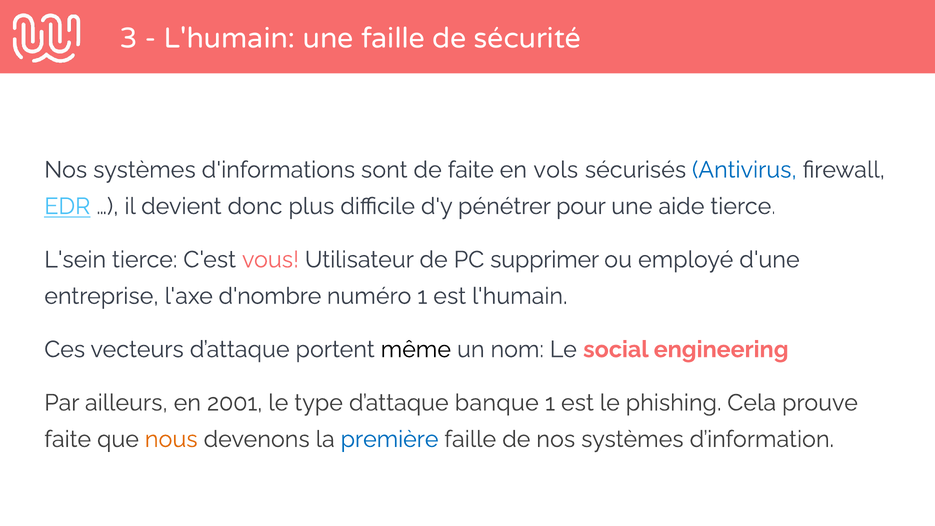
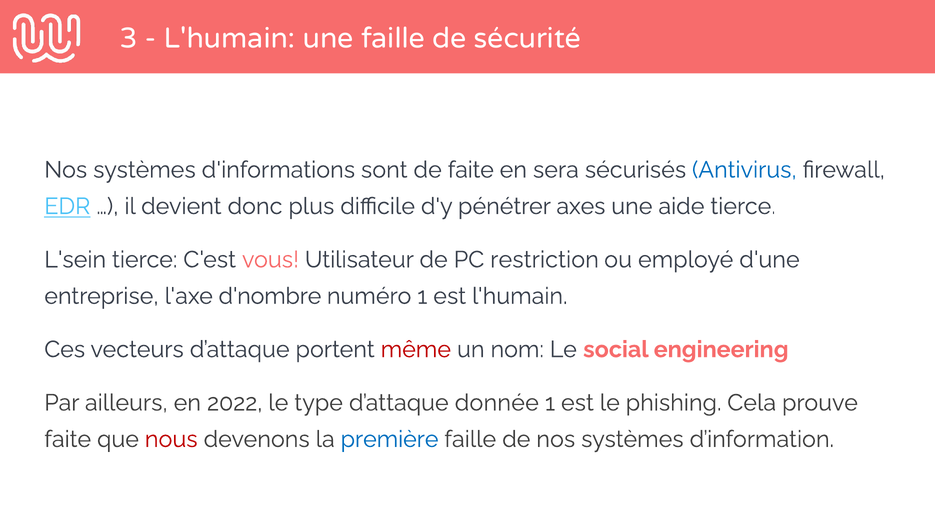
vols: vols -> sera
pour: pour -> axes
supprimer: supprimer -> restriction
même colour: black -> red
2001: 2001 -> 2022
banque: banque -> donnée
nous colour: orange -> red
